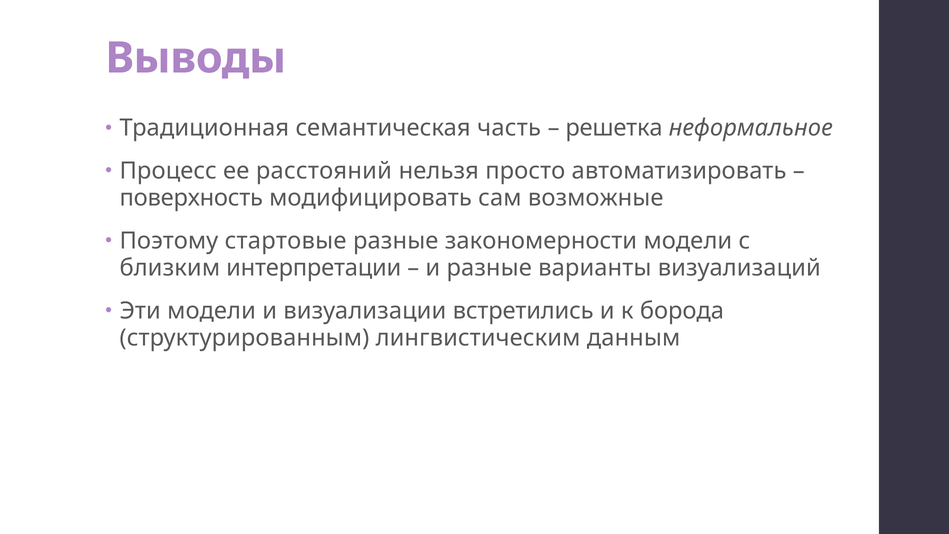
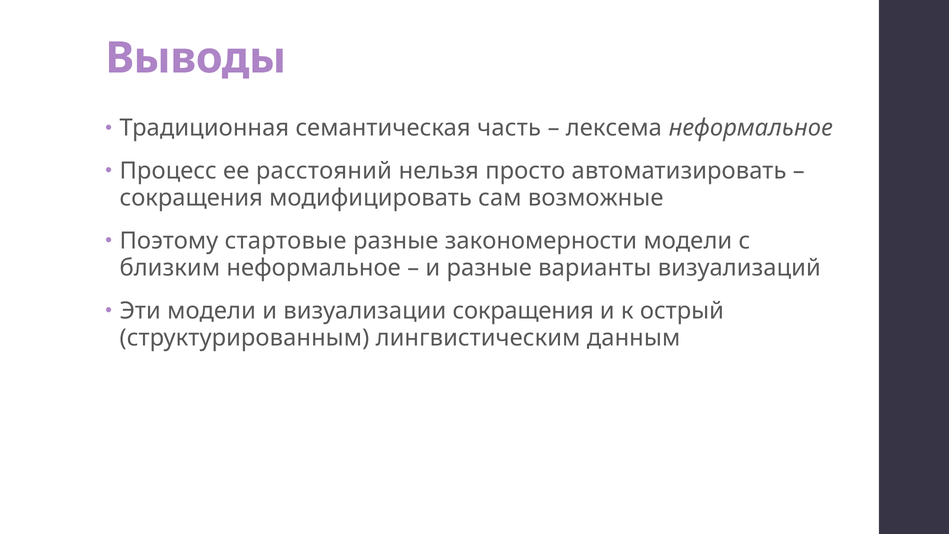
решетка: решетка -> лексема
поверхность at (191, 198): поверхность -> сокращения
близким интерпретации: интерпретации -> неформальное
визуализации встретились: встретились -> сокращения
борода: борода -> острый
